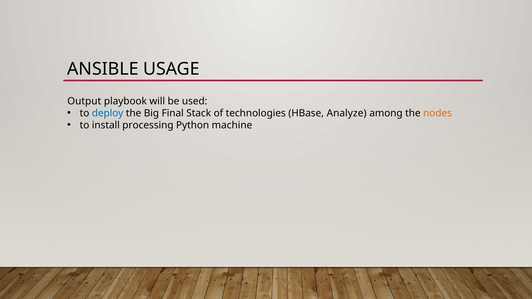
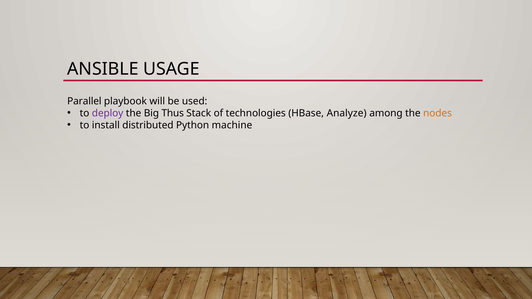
Output: Output -> Parallel
deploy colour: blue -> purple
Final: Final -> Thus
processing: processing -> distributed
